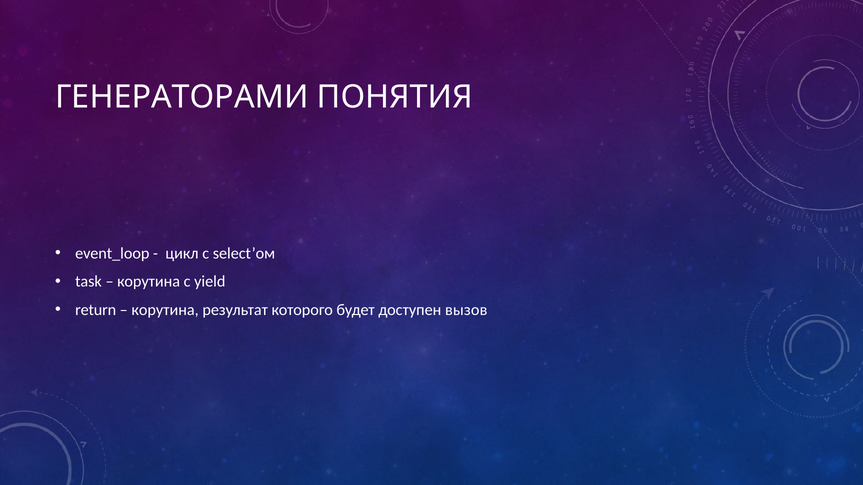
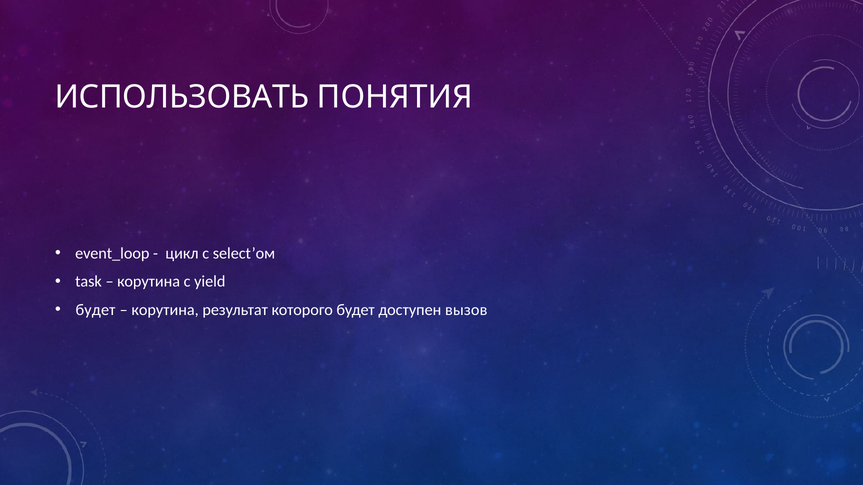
ГЕНЕРАТОРАМИ: ГЕНЕРАТОРАМИ -> ИСПОЛЬЗОВАТЬ
return at (96, 310): return -> будет
